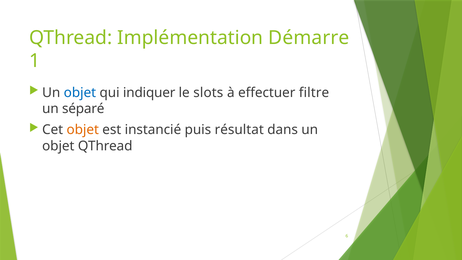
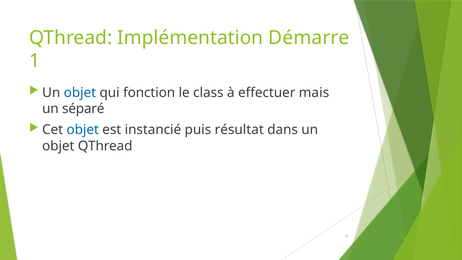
indiquer: indiquer -> fonction
slots: slots -> class
filtre: filtre -> mais
objet at (83, 130) colour: orange -> blue
